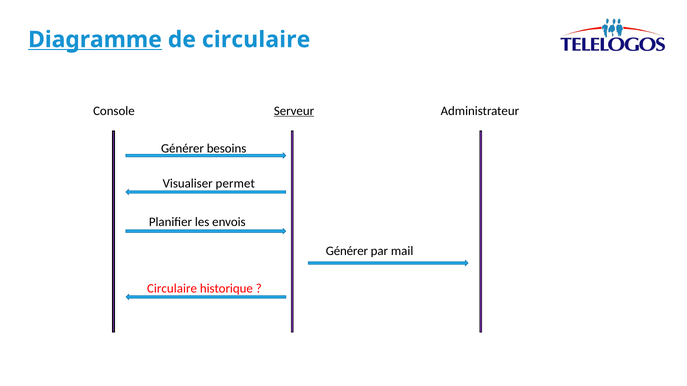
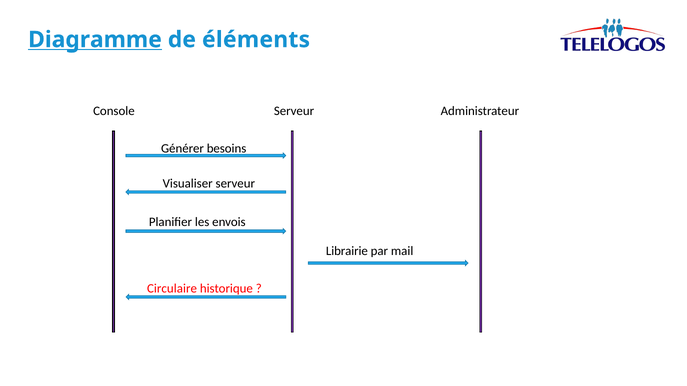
de circulaire: circulaire -> éléments
Serveur at (294, 111) underline: present -> none
Visualiser permet: permet -> serveur
Générer at (347, 251): Générer -> Librairie
